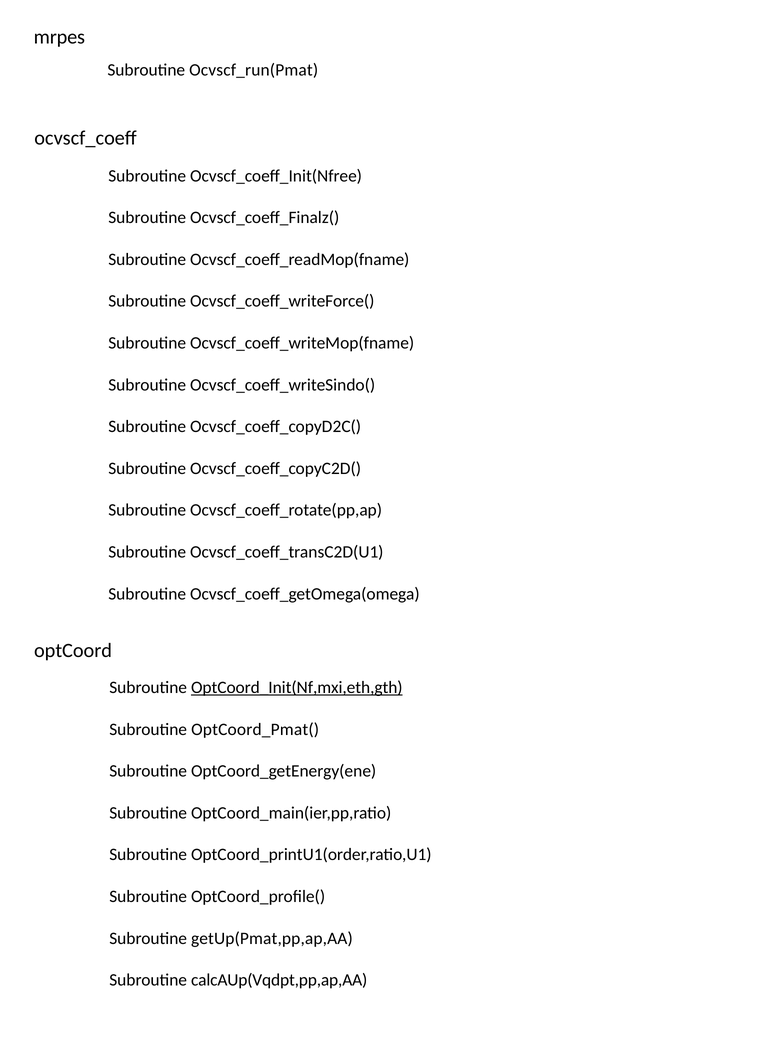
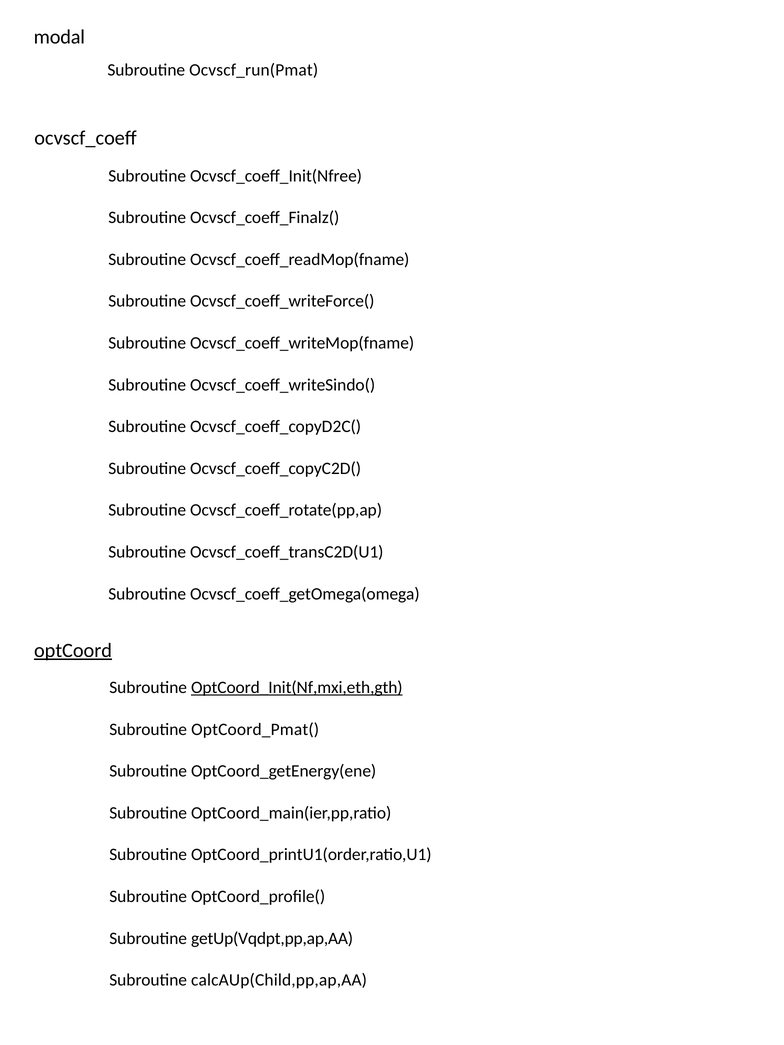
mrpes: mrpes -> modal
optCoord underline: none -> present
getUp(Pmat,pp,ap,AA: getUp(Pmat,pp,ap,AA -> getUp(Vqdpt,pp,ap,AA
calcAUp(Vqdpt,pp,ap,AA: calcAUp(Vqdpt,pp,ap,AA -> calcAUp(Child,pp,ap,AA
